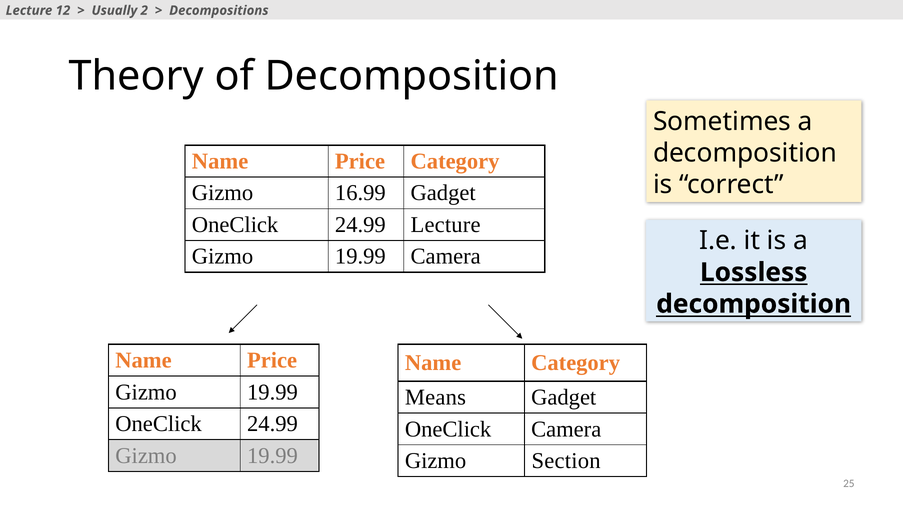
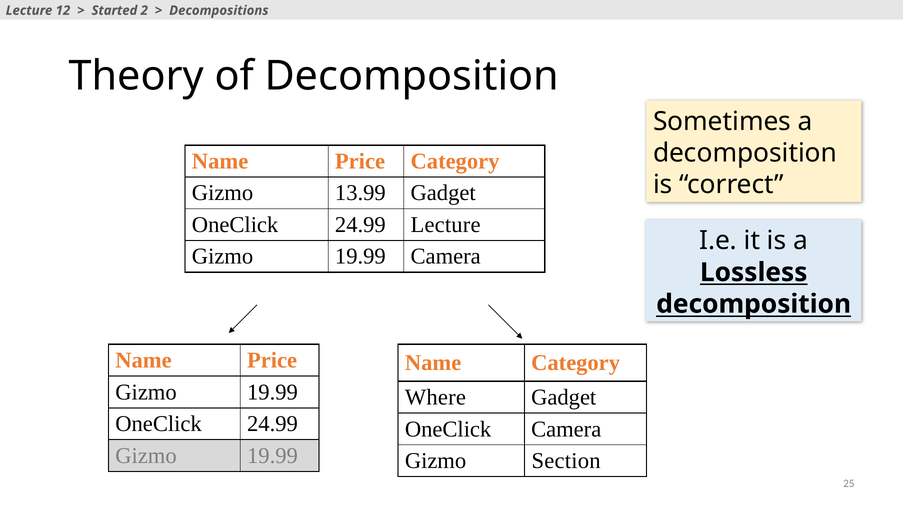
Usually: Usually -> Started
16.99: 16.99 -> 13.99
Means: Means -> Where
